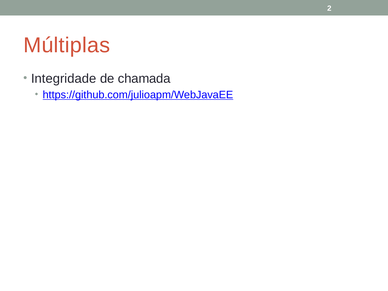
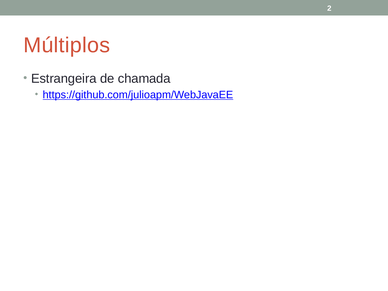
Múltiplas: Múltiplas -> Múltiplos
Integridade: Integridade -> Estrangeira
